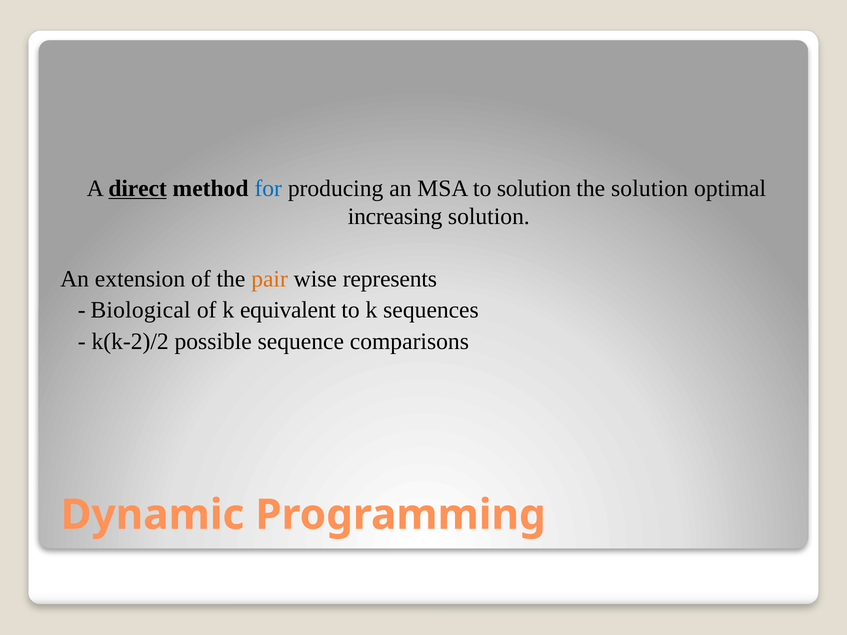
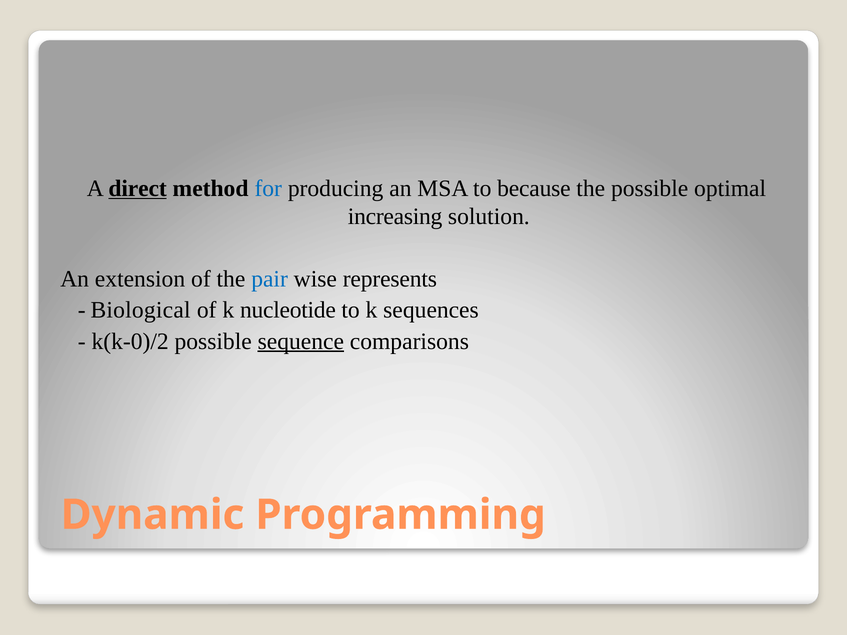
to solution: solution -> because
the solution: solution -> possible
pair colour: orange -> blue
equivalent: equivalent -> nucleotide
k(k-2)/2: k(k-2)/2 -> k(k-0)/2
sequence underline: none -> present
